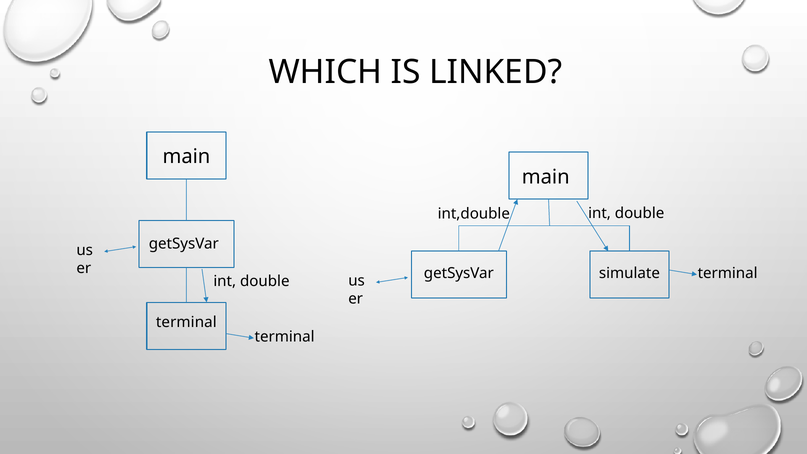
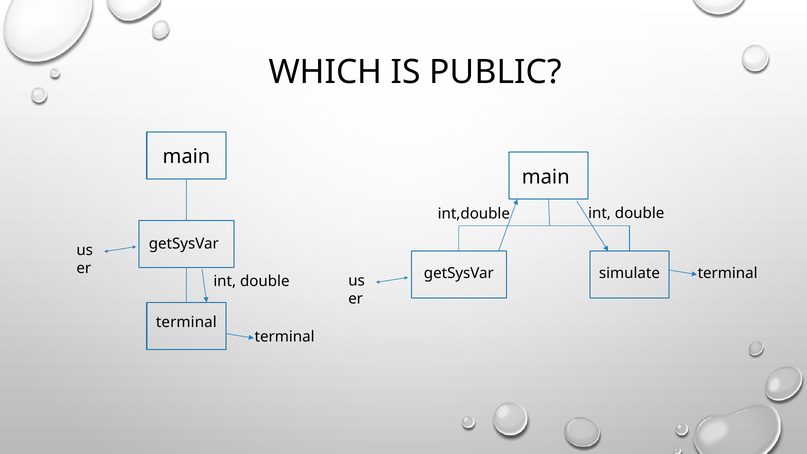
LINKED: LINKED -> PUBLIC
